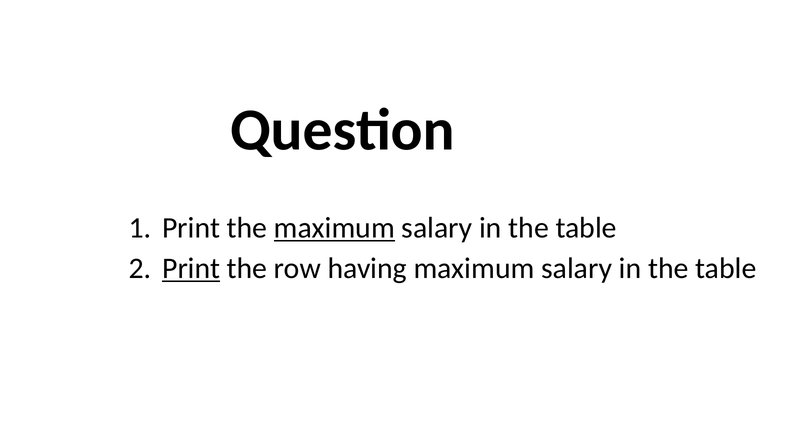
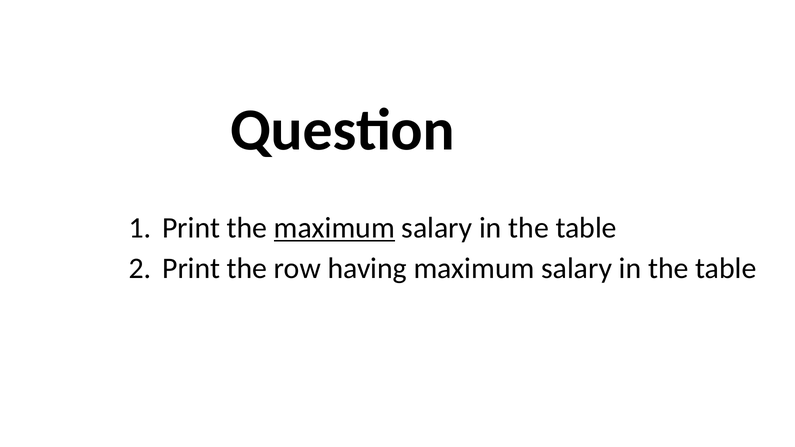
Print at (191, 268) underline: present -> none
